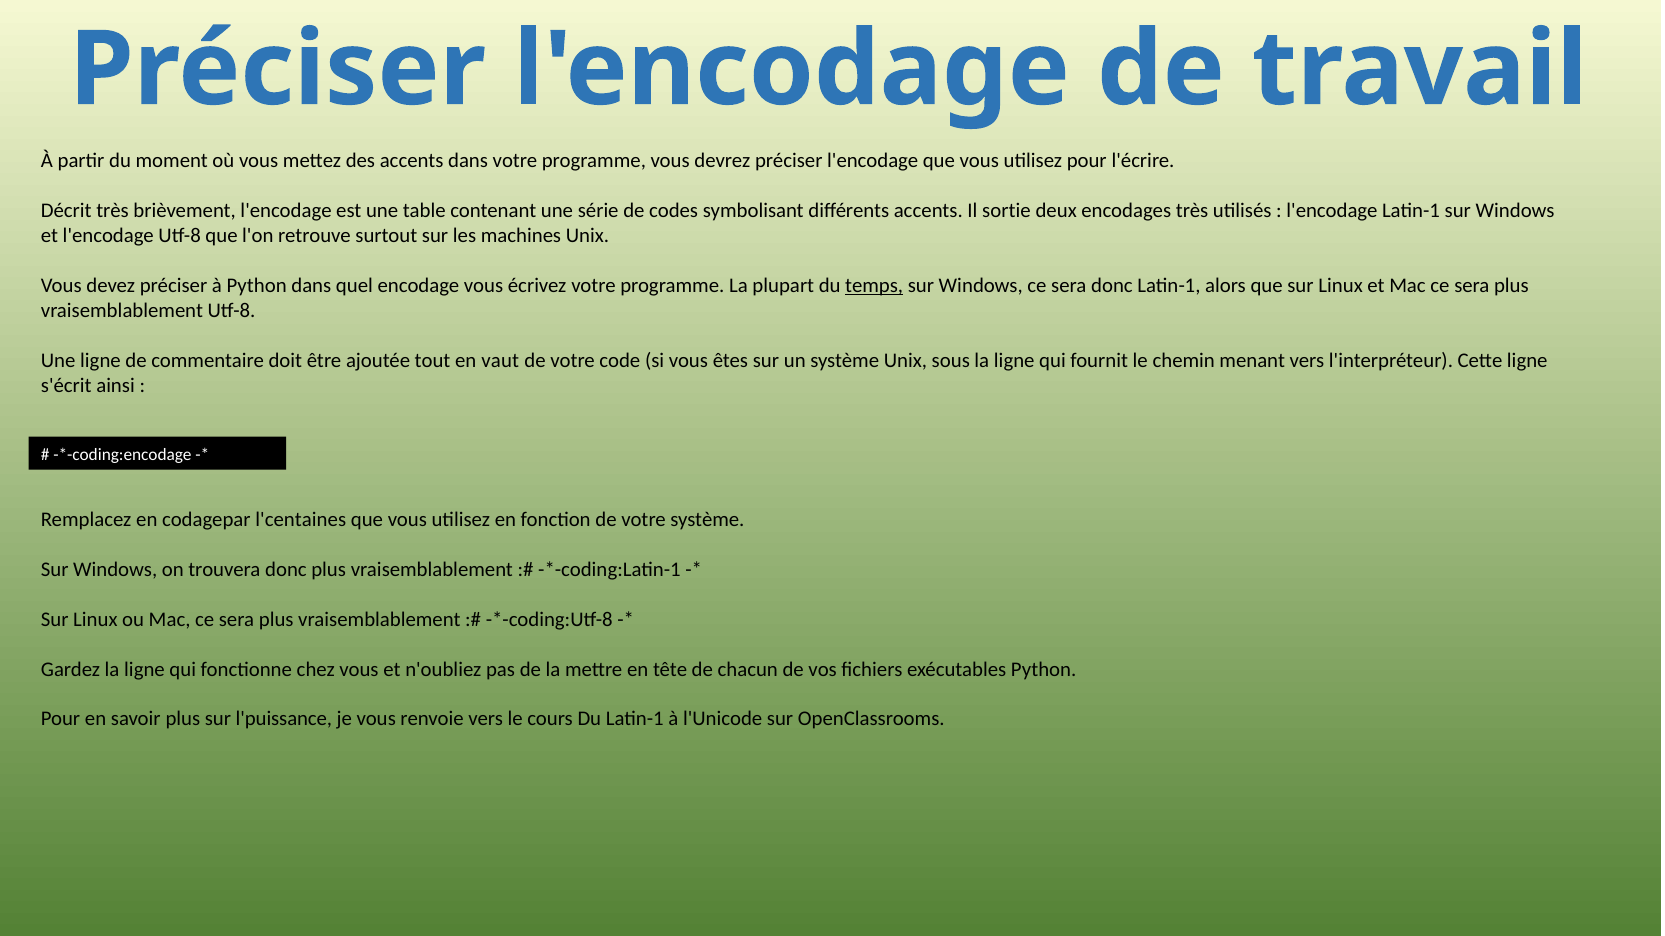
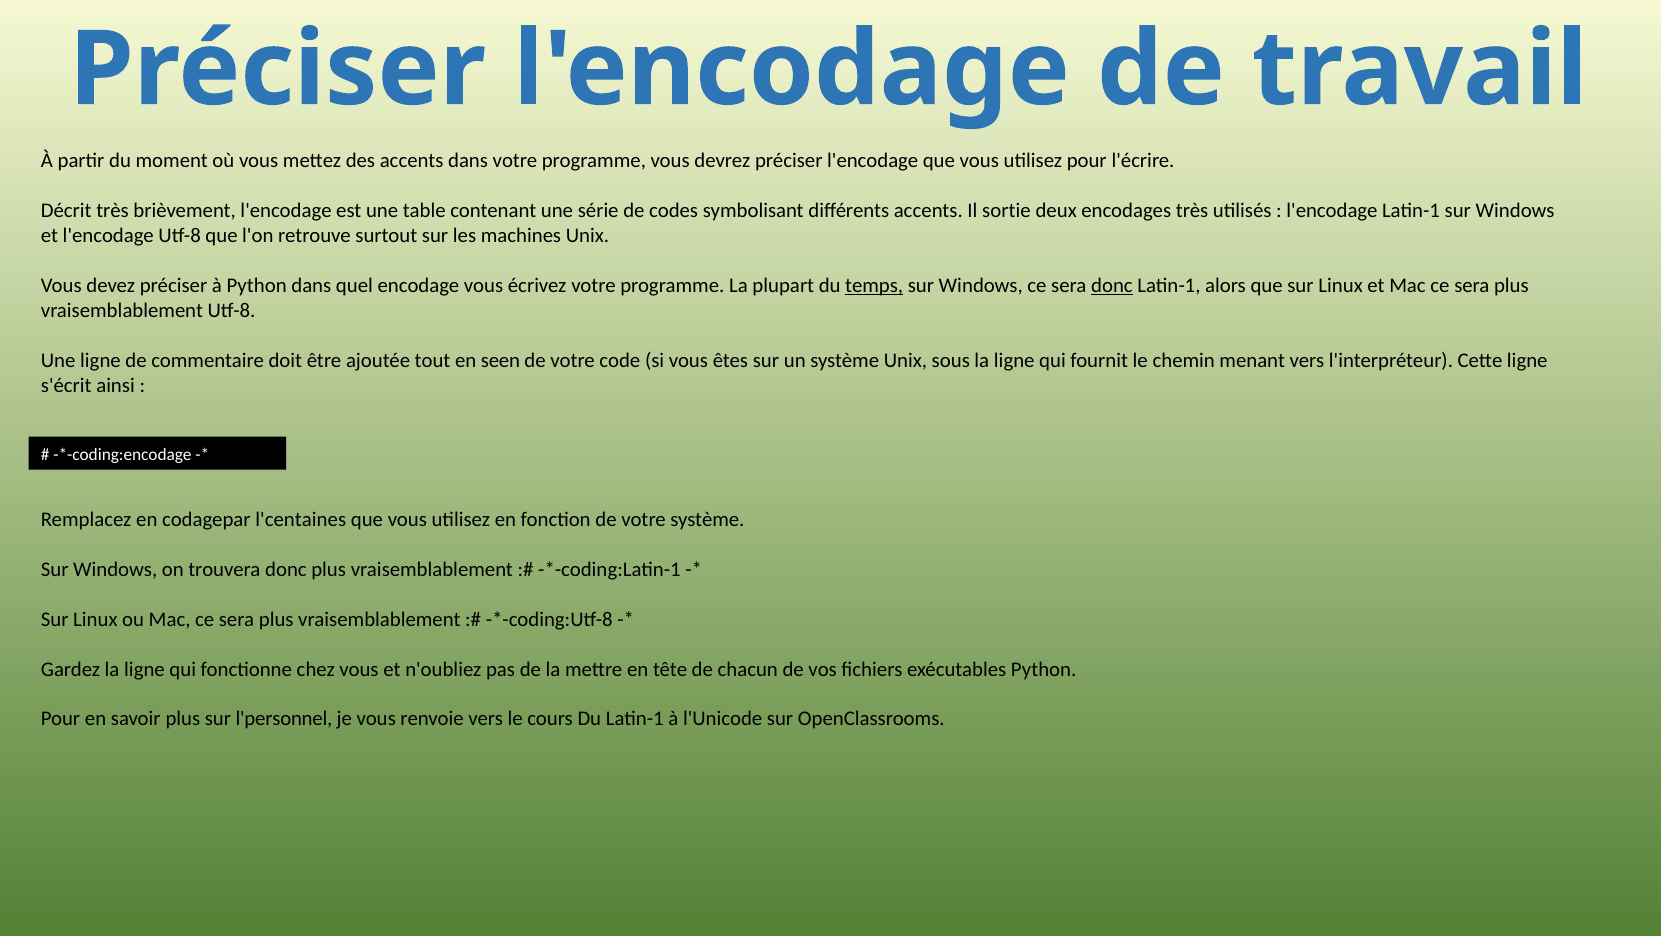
donc at (1112, 286) underline: none -> present
vaut: vaut -> seen
l'puissance: l'puissance -> l'personnel
